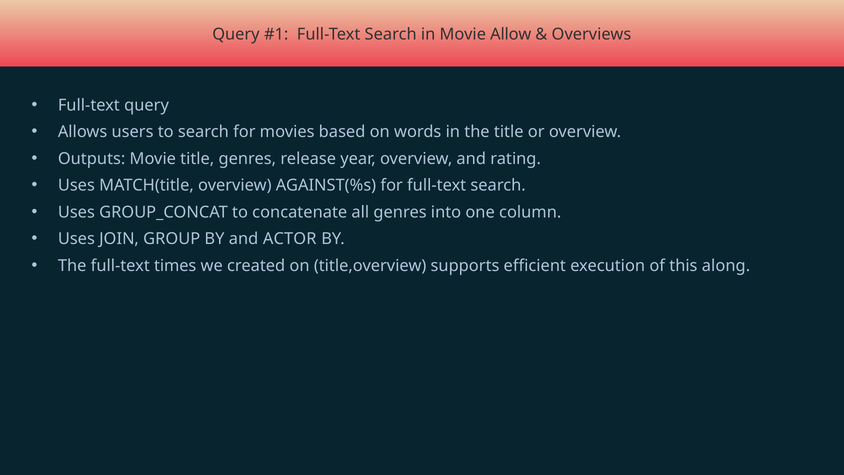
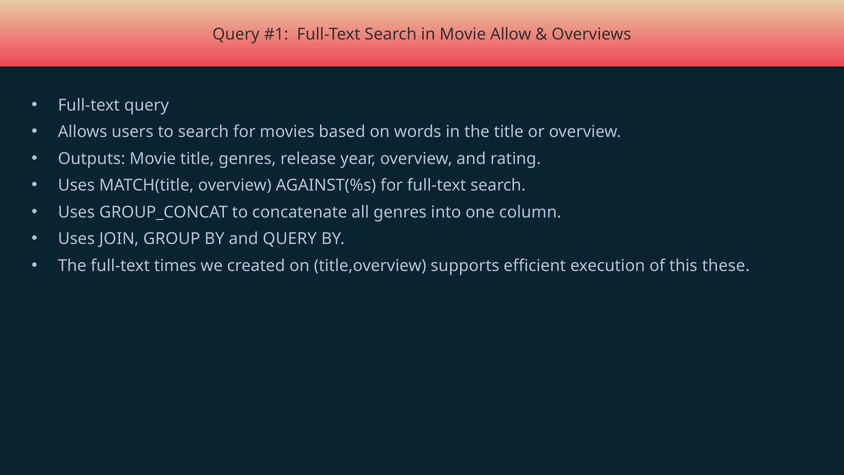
and ACTOR: ACTOR -> QUERY
along: along -> these
